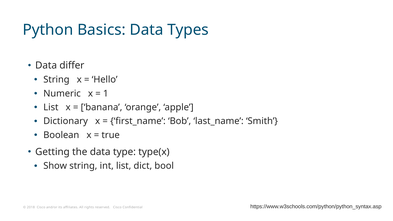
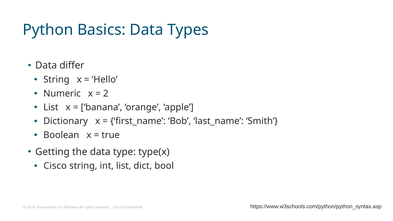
1: 1 -> 2
Show at (55, 166): Show -> Cisco
